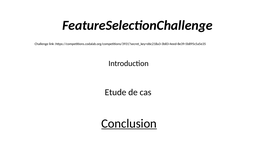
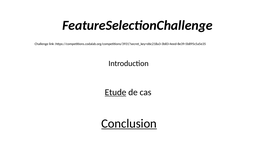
Etude underline: none -> present
